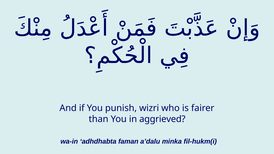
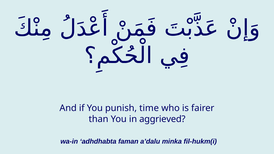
wizri: wizri -> time
